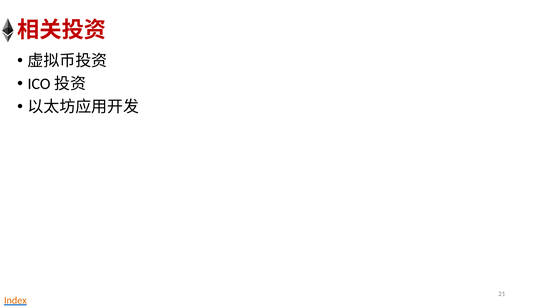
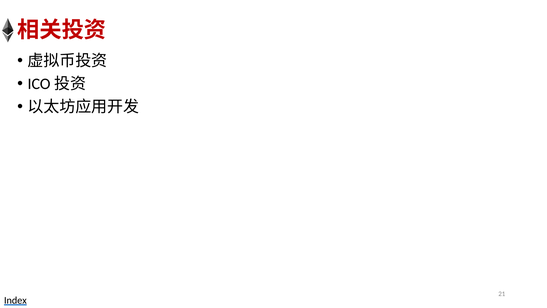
Index colour: orange -> black
